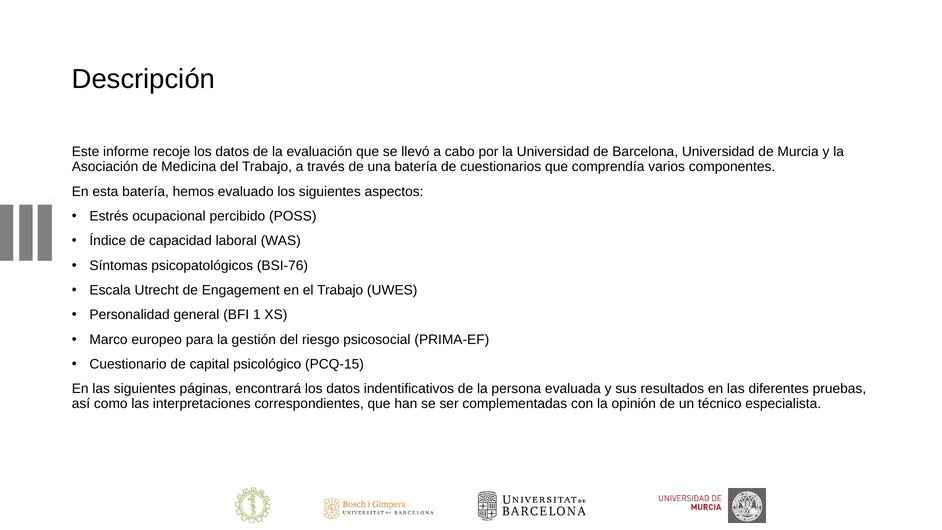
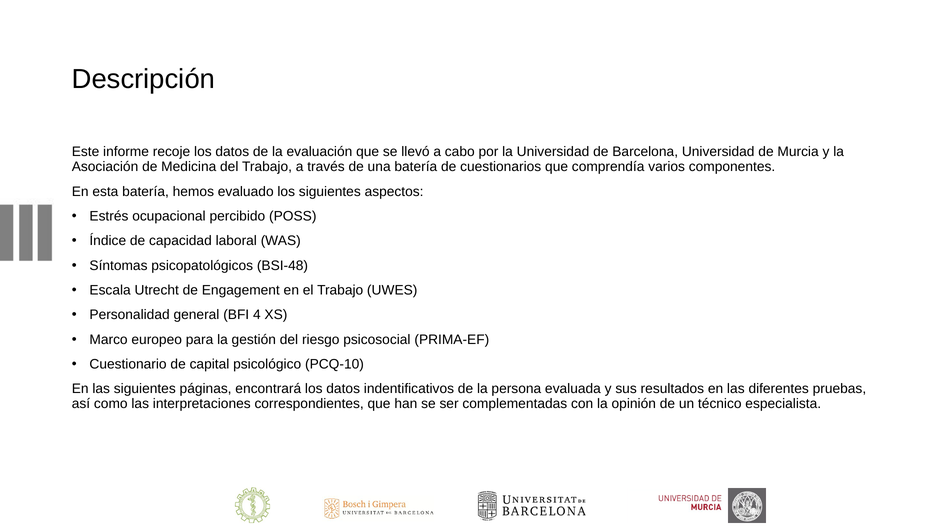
BSI-76: BSI-76 -> BSI-48
1: 1 -> 4
PCQ-15: PCQ-15 -> PCQ-10
